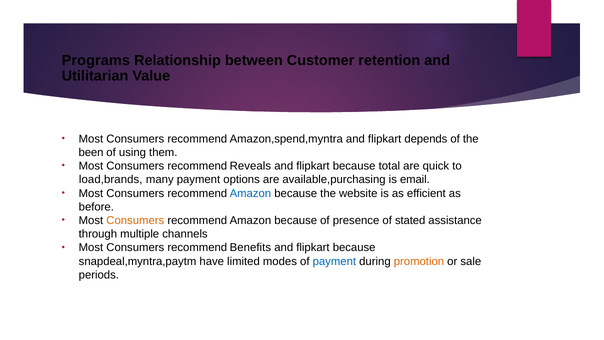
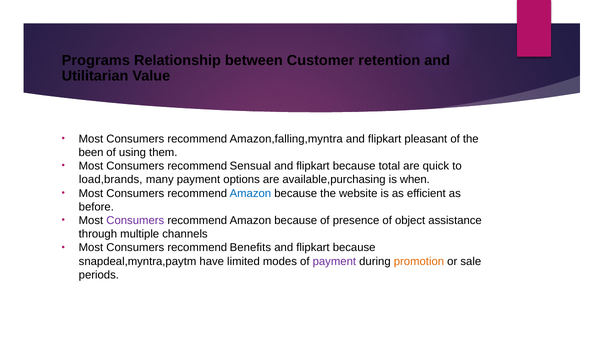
Amazon,spend,myntra: Amazon,spend,myntra -> Amazon,falling,myntra
depends: depends -> pleasant
Reveals: Reveals -> Sensual
email: email -> when
Consumers at (135, 220) colour: orange -> purple
stated: stated -> object
payment at (334, 261) colour: blue -> purple
